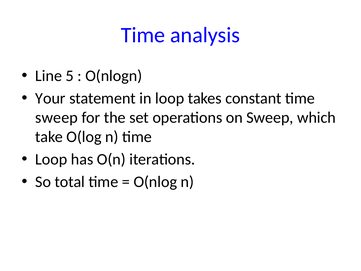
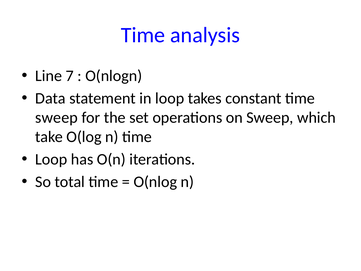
5: 5 -> 7
Your: Your -> Data
